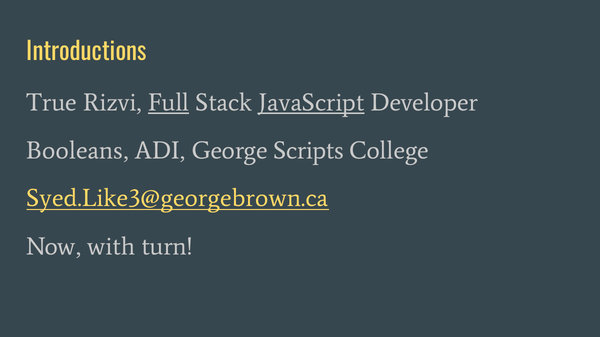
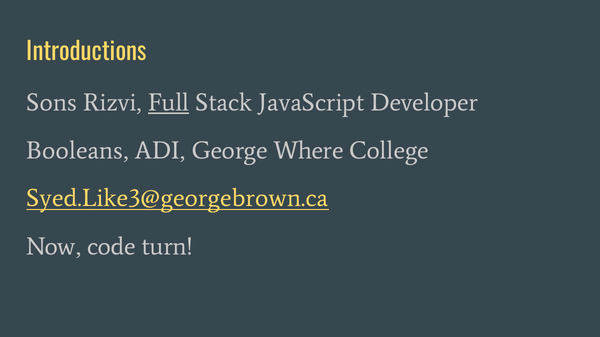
True: True -> Sons
JavaScript underline: present -> none
Scripts: Scripts -> Where
with: with -> code
